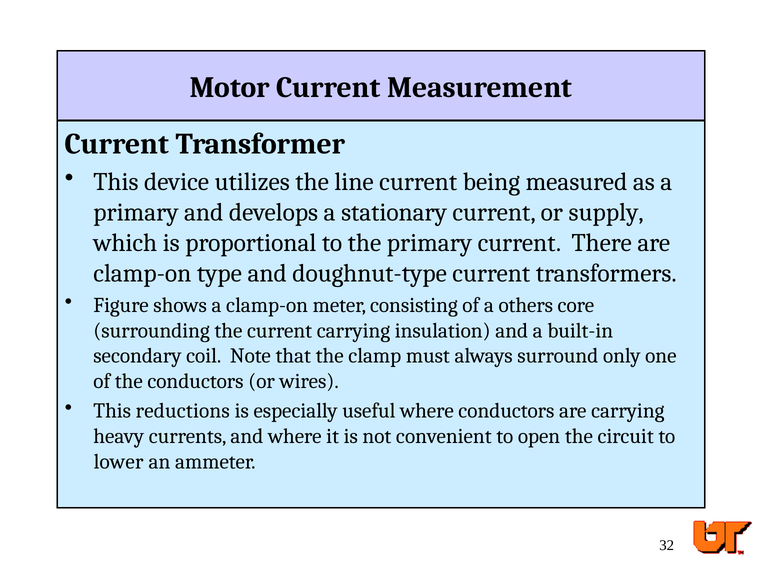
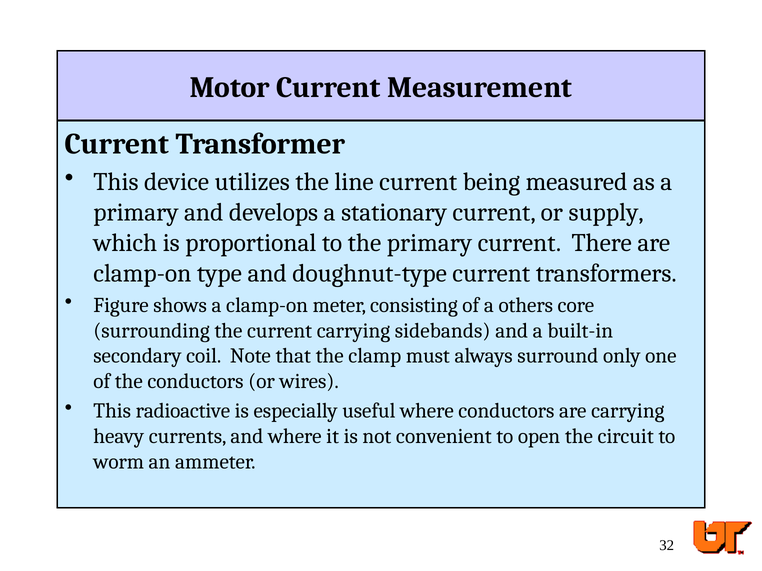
insulation: insulation -> sidebands
reductions: reductions -> radioactive
lower: lower -> worm
